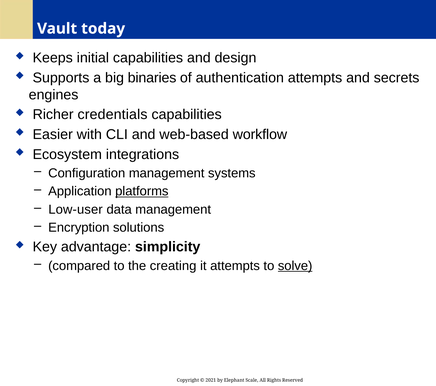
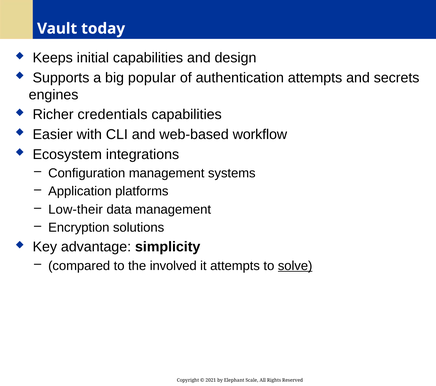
binaries: binaries -> popular
platforms underline: present -> none
Low-user: Low-user -> Low-their
creating: creating -> involved
